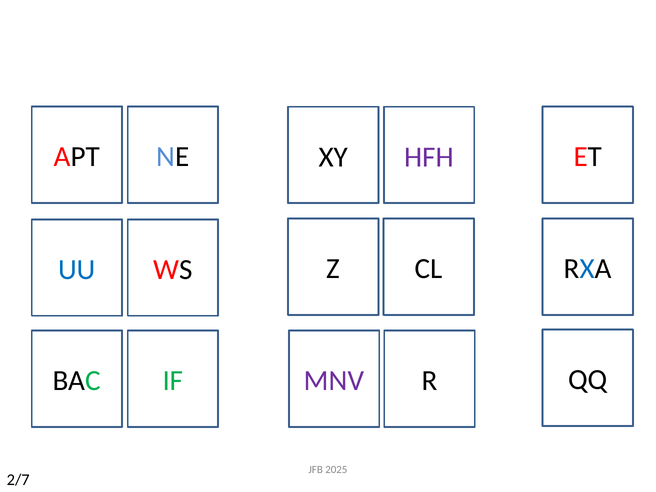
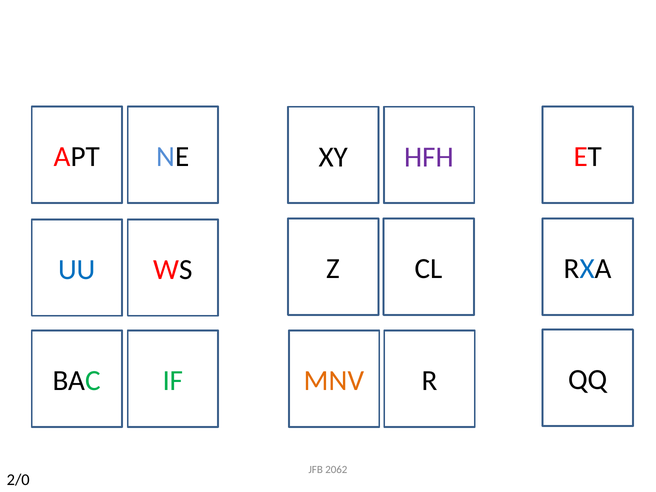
MNV colour: purple -> orange
2025: 2025 -> 2062
2/7: 2/7 -> 2/0
